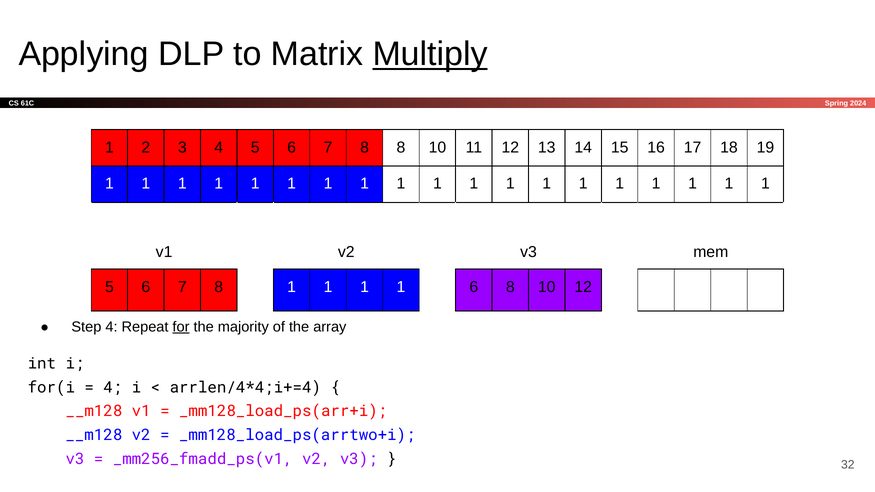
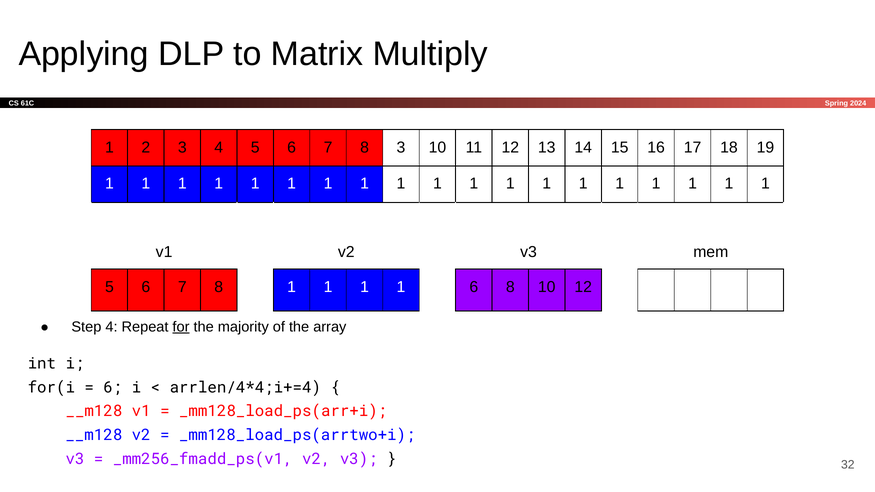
Multiply underline: present -> none
8 8: 8 -> 3
4 at (113, 388): 4 -> 6
